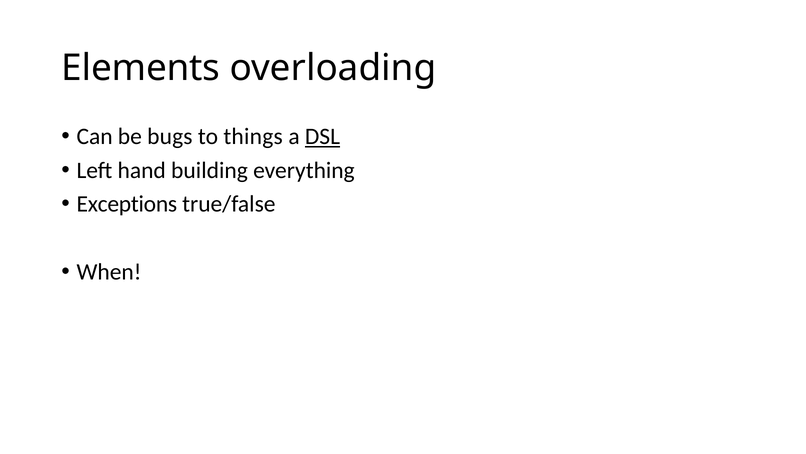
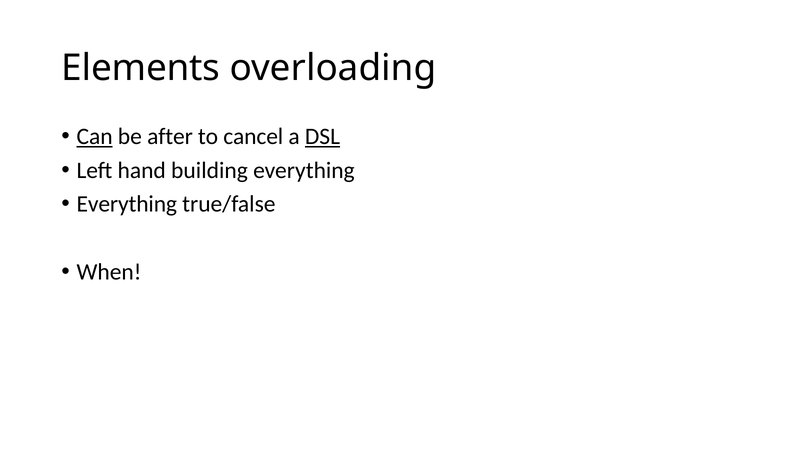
Can underline: none -> present
bugs: bugs -> after
things: things -> cancel
Exceptions at (127, 204): Exceptions -> Everything
